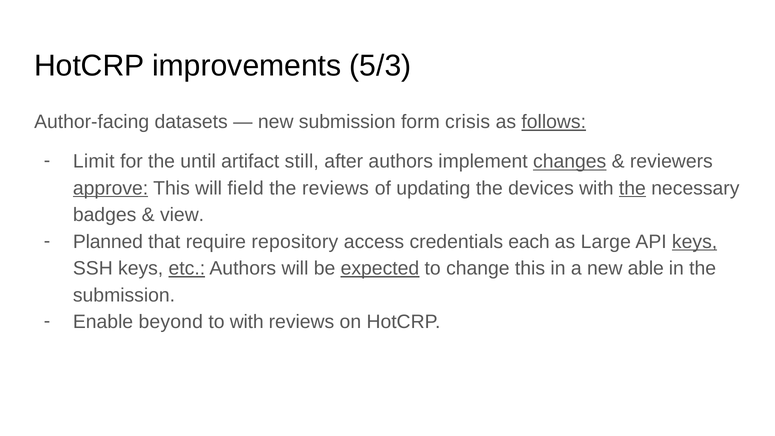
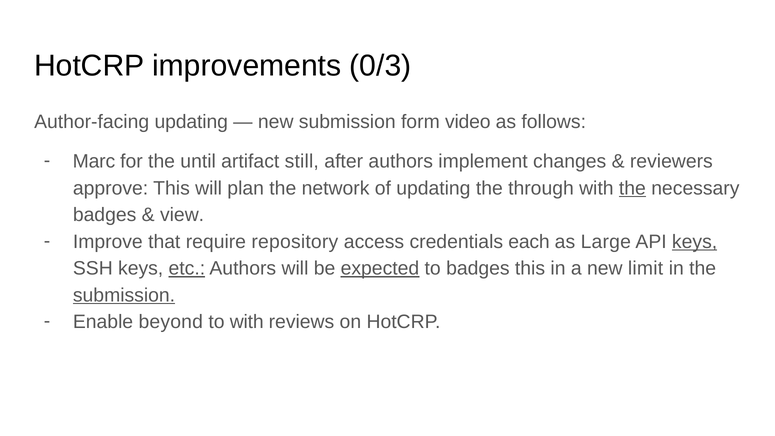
5/3: 5/3 -> 0/3
Author-facing datasets: datasets -> updating
crisis: crisis -> video
follows underline: present -> none
Limit: Limit -> Marc
changes underline: present -> none
approve underline: present -> none
field: field -> plan
the reviews: reviews -> network
devices: devices -> through
Planned: Planned -> Improve
to change: change -> badges
able: able -> limit
submission at (124, 295) underline: none -> present
